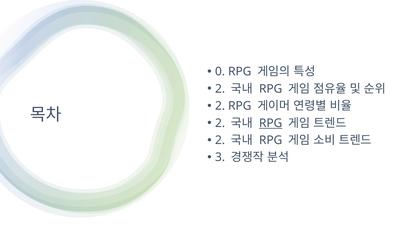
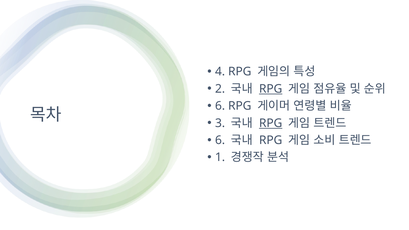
0: 0 -> 4
RPG at (271, 89) underline: none -> present
2 at (220, 106): 2 -> 6
2 at (220, 123): 2 -> 3
2 at (220, 140): 2 -> 6
3: 3 -> 1
